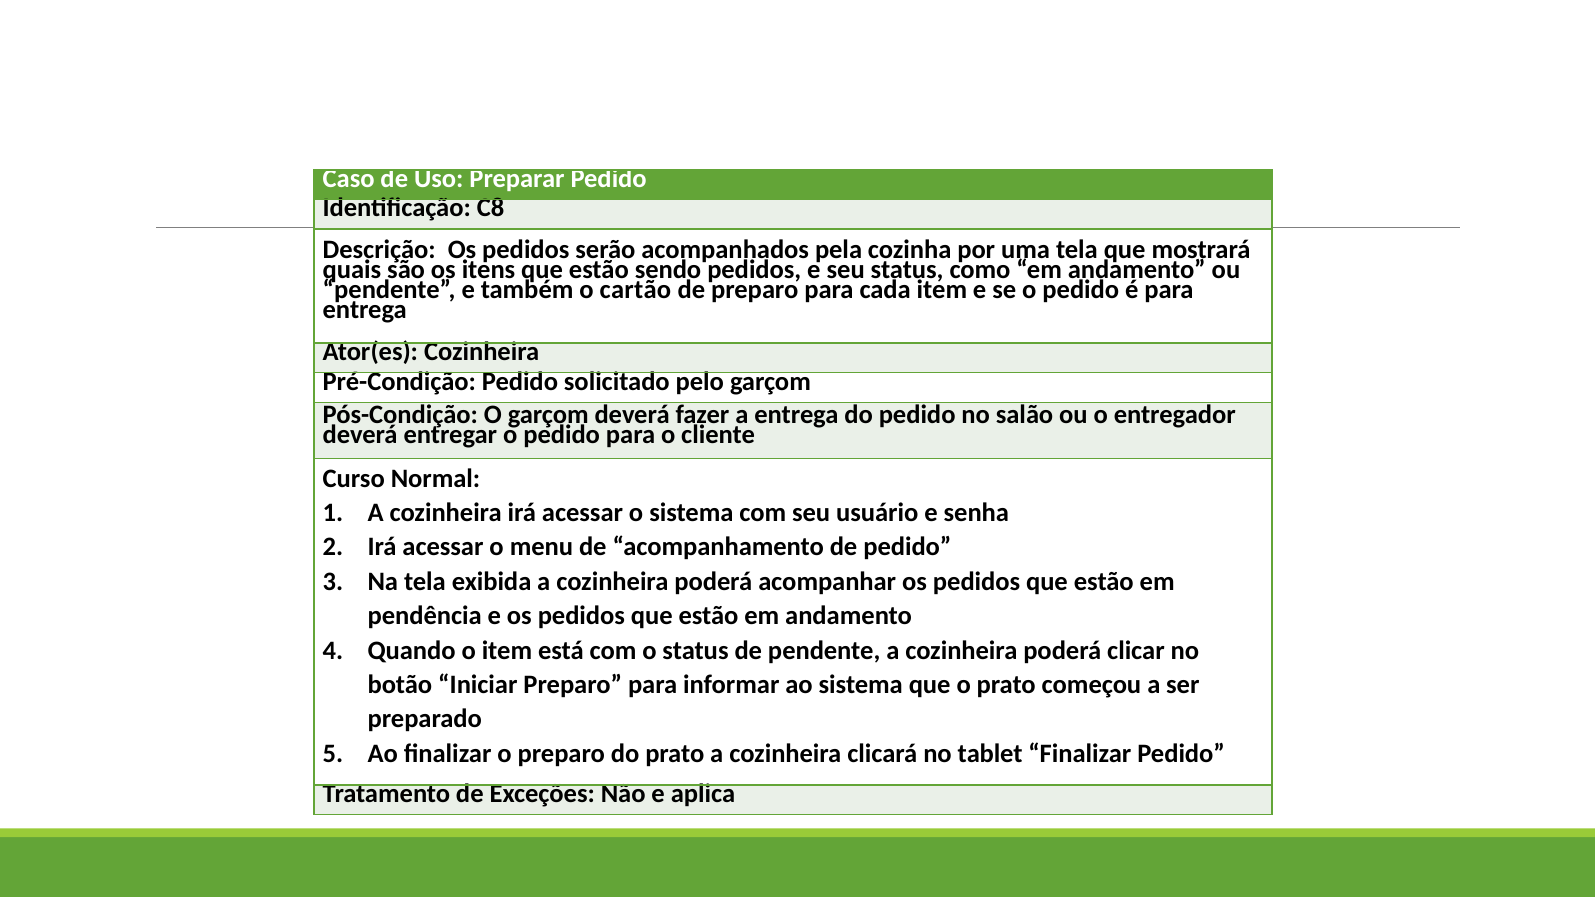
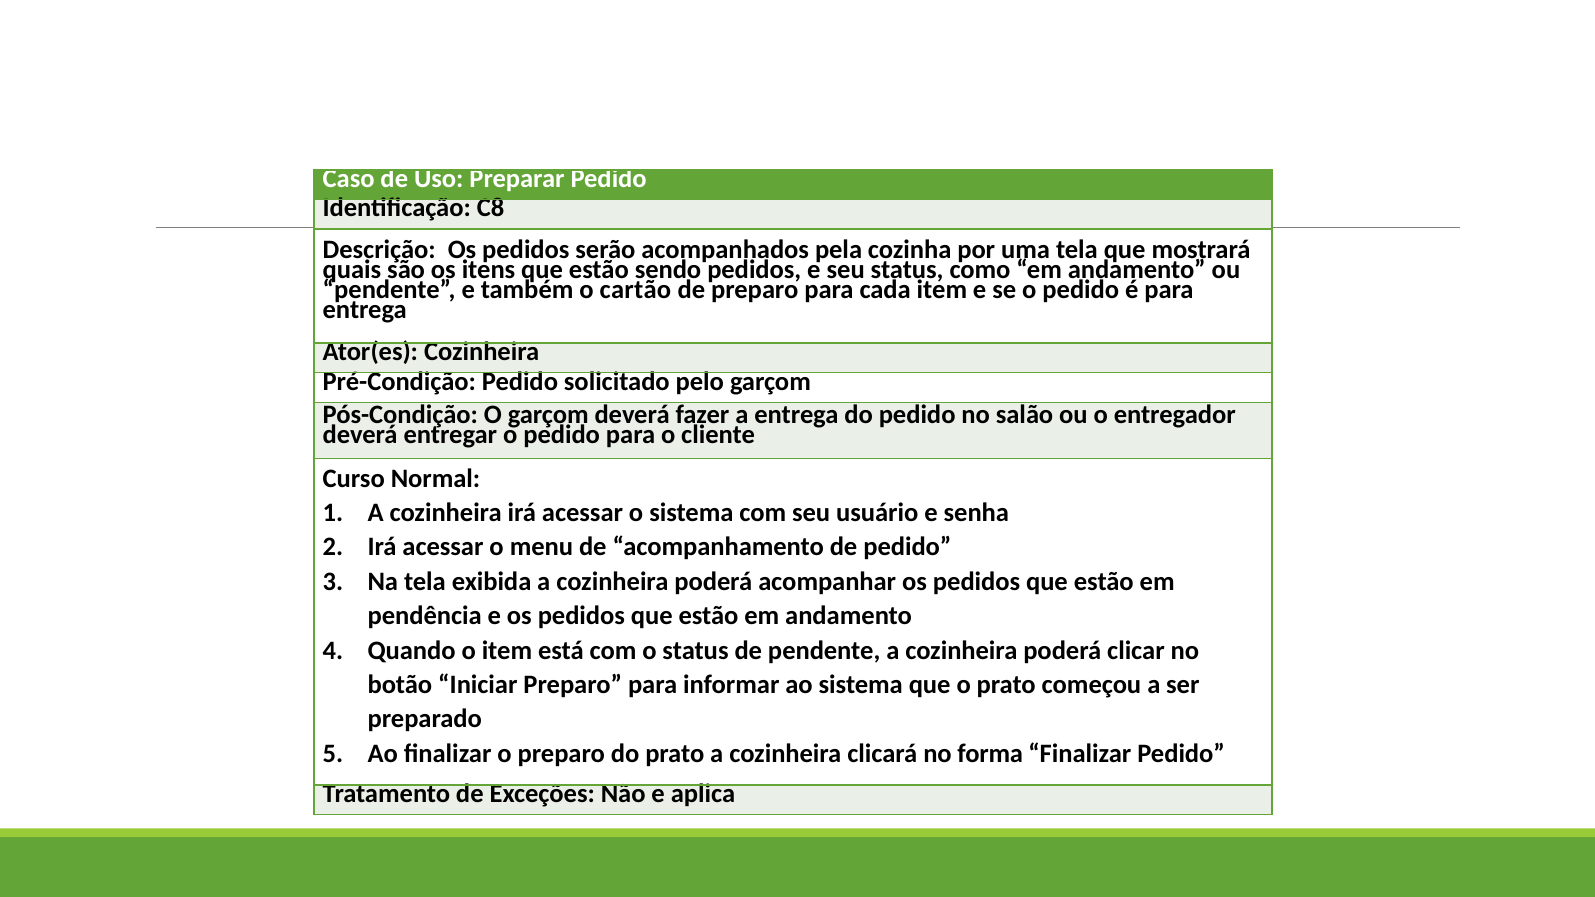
tablet: tablet -> forma
